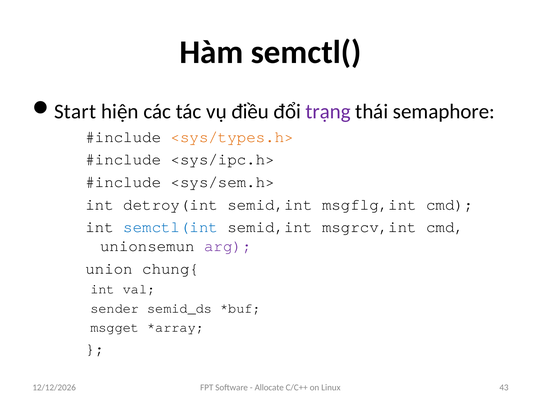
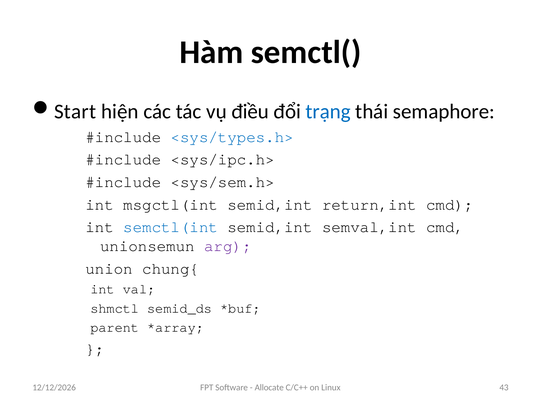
trạng colour: purple -> blue
<sys/types.h> colour: orange -> blue
detroy(int: detroy(int -> msgctl(int
msgflg,int: msgflg,int -> return,int
msgrcv,int: msgrcv,int -> semval,int
sender: sender -> shmctl
msgget: msgget -> parent
